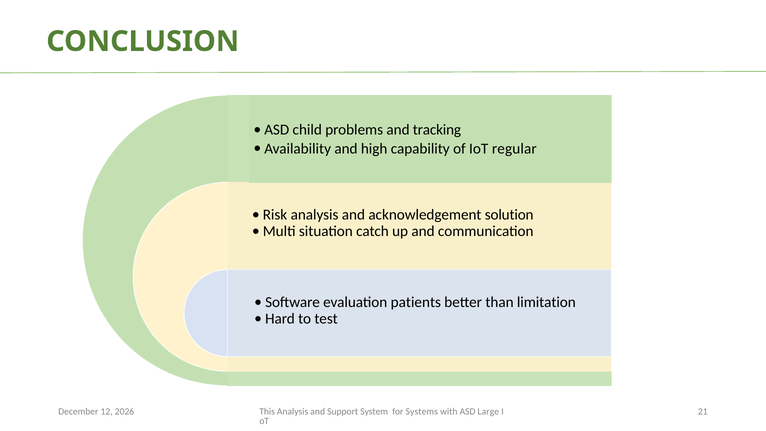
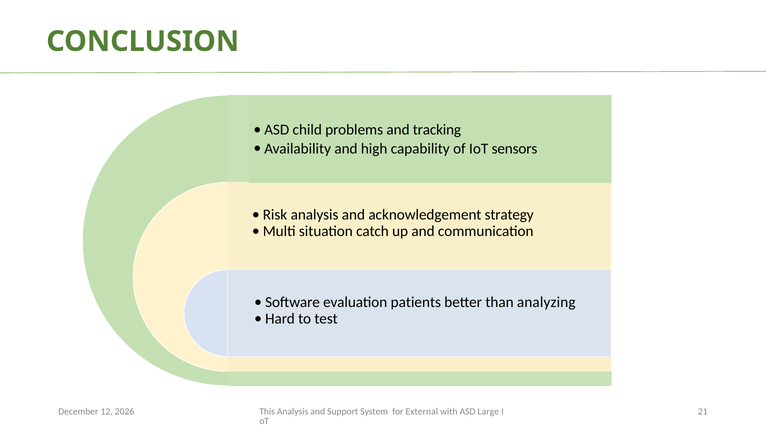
regular: regular -> sensors
solution: solution -> strategy
limitation: limitation -> analyzing
Systems: Systems -> External
